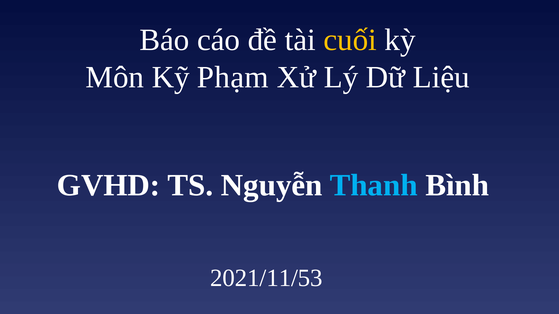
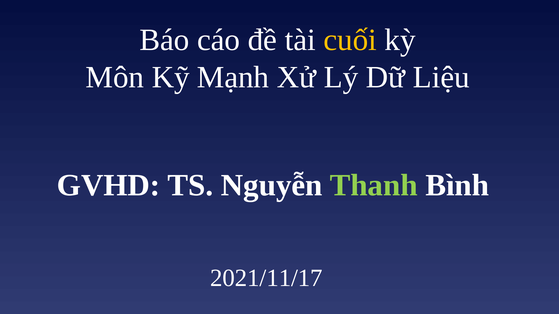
Phạm: Phạm -> Mạnh
Thanh colour: light blue -> light green
2021/11/53: 2021/11/53 -> 2021/11/17
